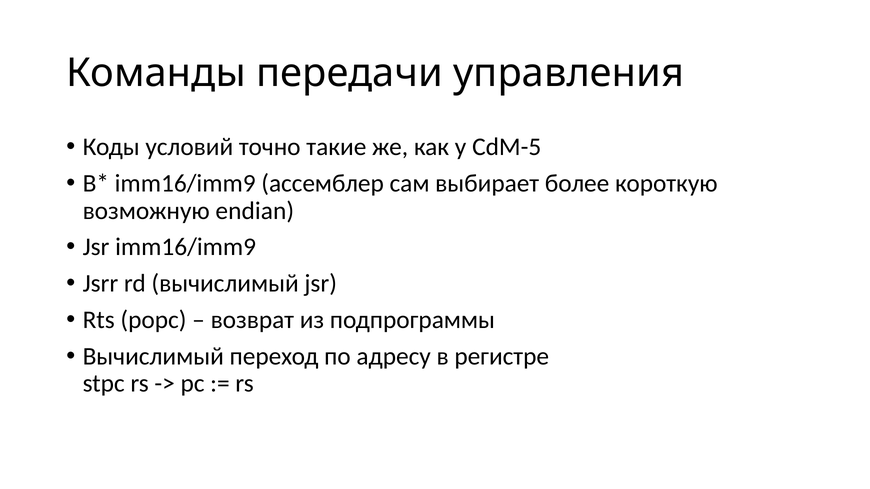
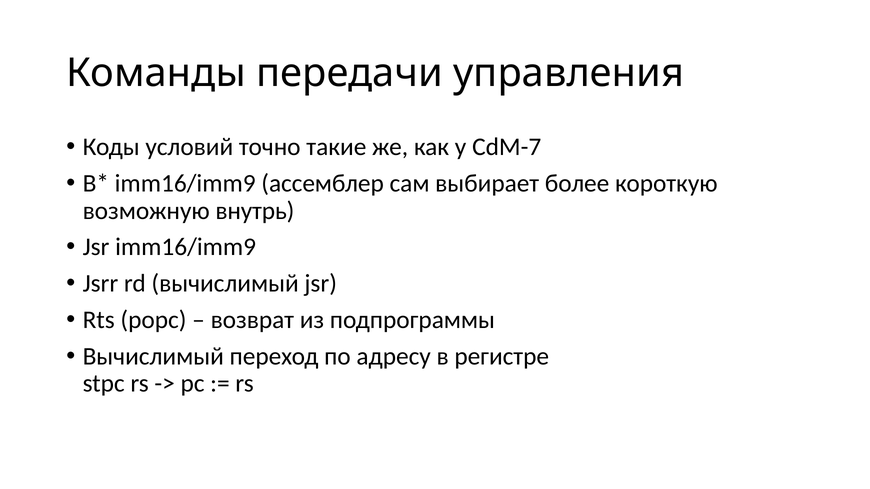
CdM-5: CdM-5 -> CdM-7
endian: endian -> внутрь
